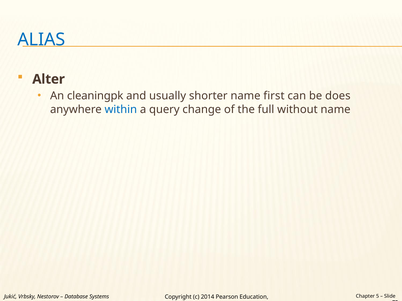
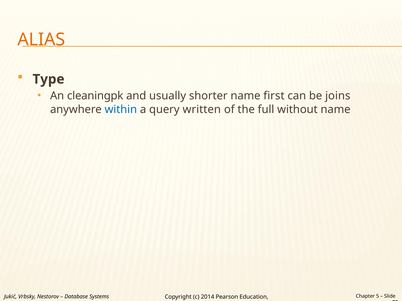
ALIAS colour: blue -> orange
Alter: Alter -> Type
does: does -> joins
change: change -> written
